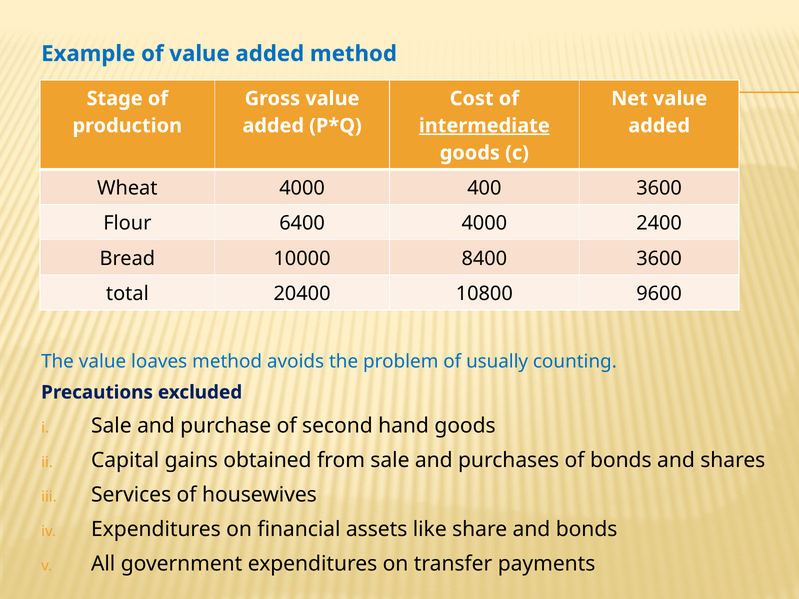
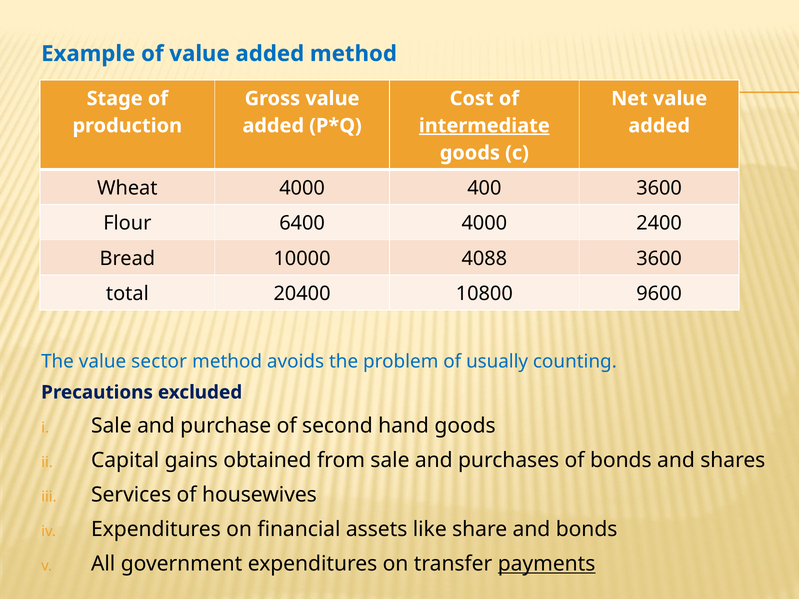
8400: 8400 -> 4088
loaves: loaves -> sector
payments underline: none -> present
